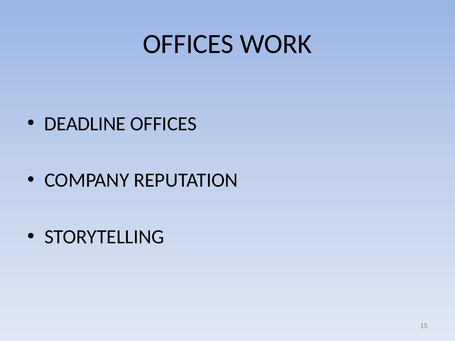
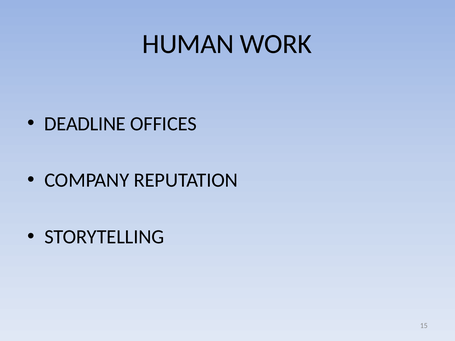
OFFICES at (188, 44): OFFICES -> HUMAN
